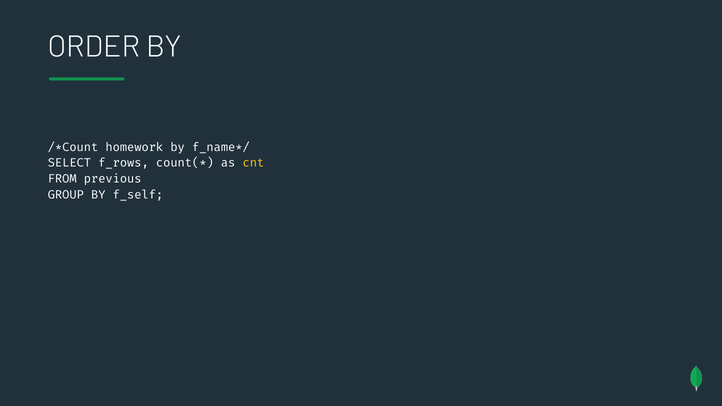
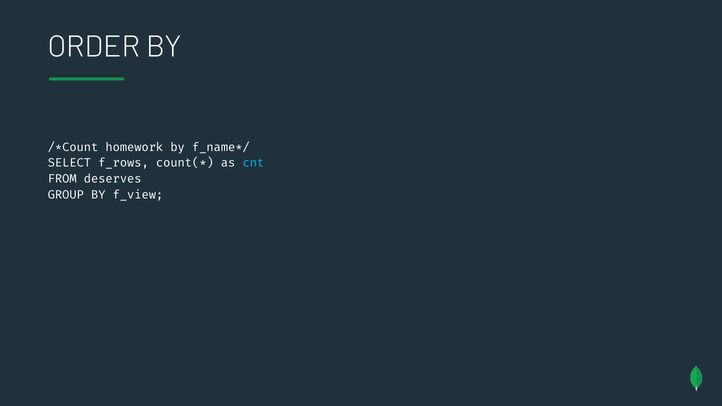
cnt colour: yellow -> light blue
previous: previous -> deserves
f_self: f_self -> f_view
